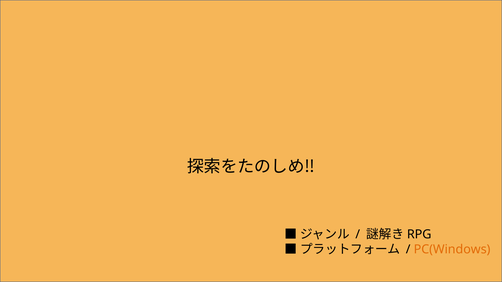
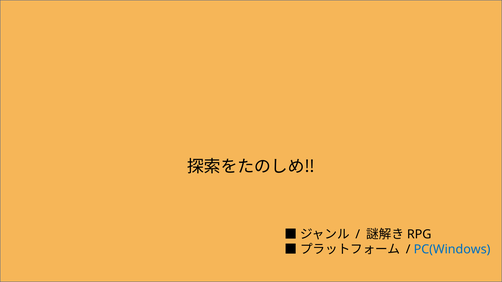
PC(Windows colour: orange -> blue
